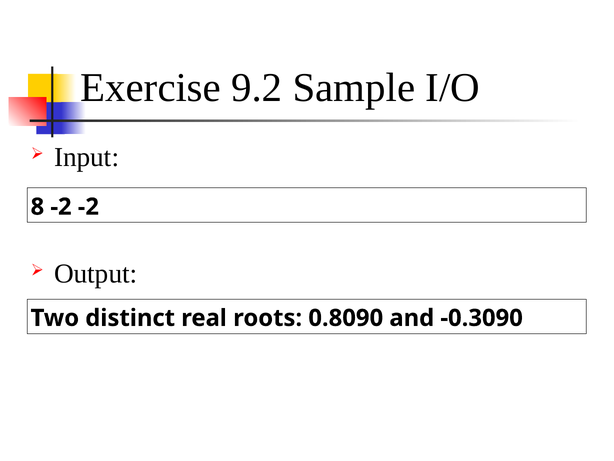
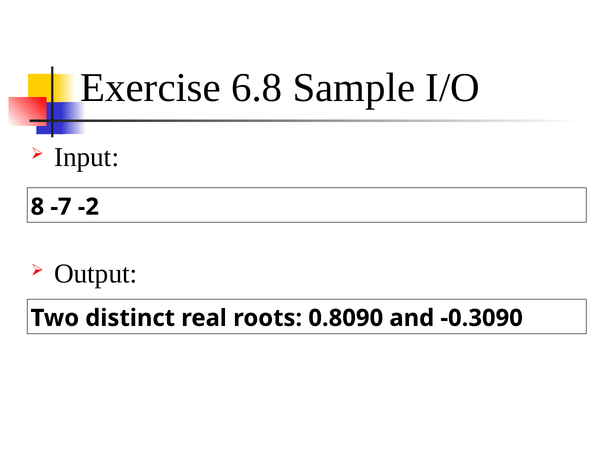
9.2: 9.2 -> 6.8
8 -2: -2 -> -7
